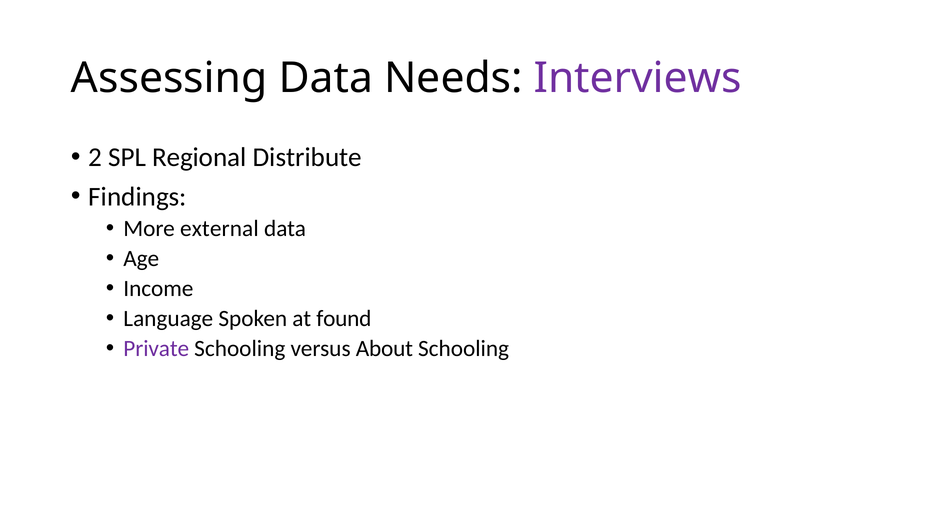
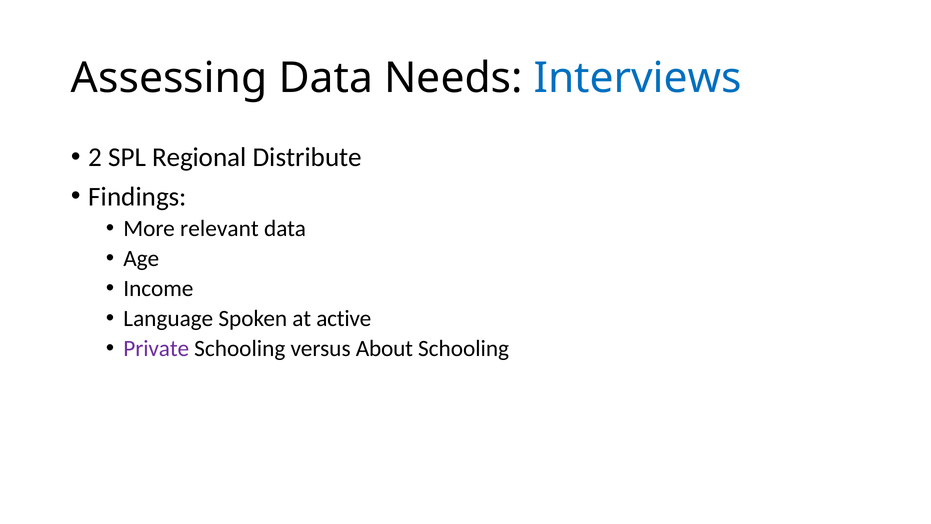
Interviews colour: purple -> blue
external: external -> relevant
found: found -> active
